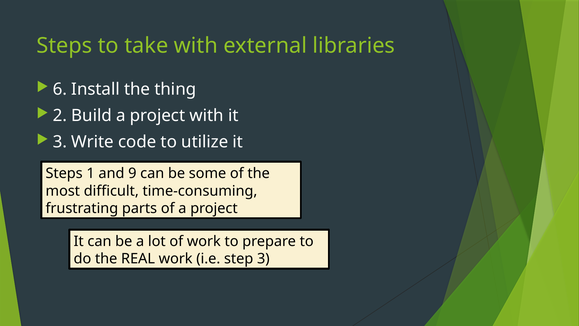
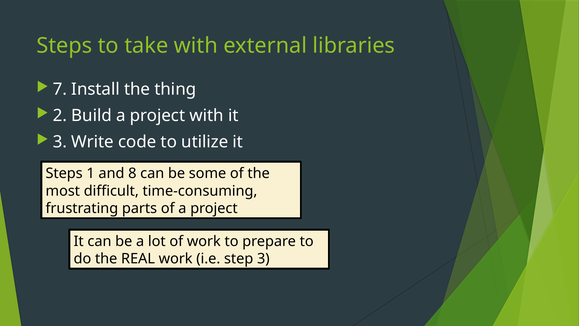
6: 6 -> 7
9: 9 -> 8
